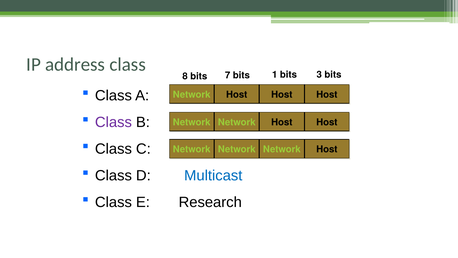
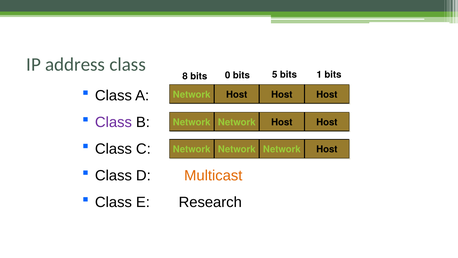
7: 7 -> 0
1: 1 -> 5
3: 3 -> 1
Multicast colour: blue -> orange
